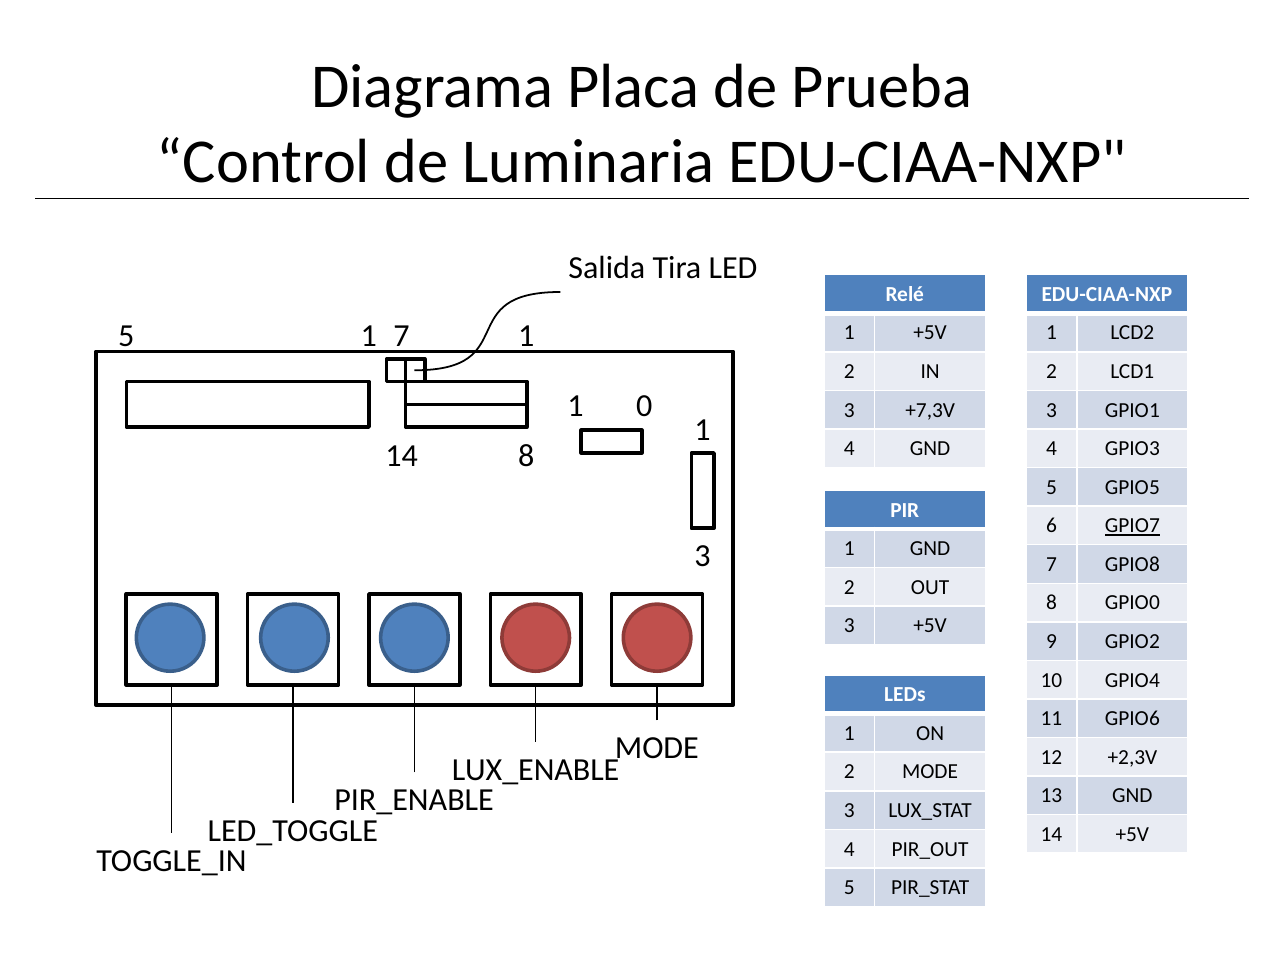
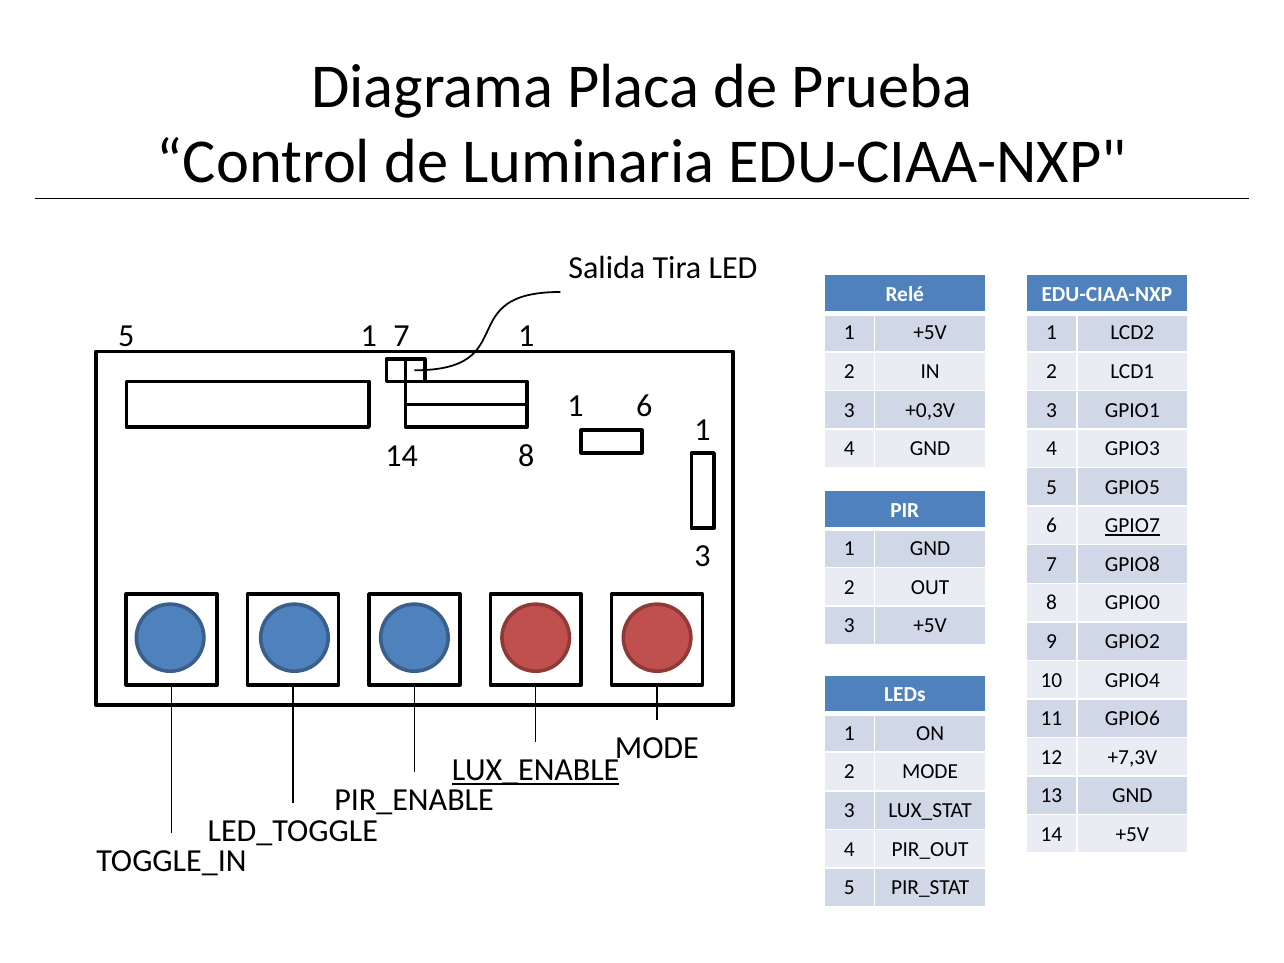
1 0: 0 -> 6
+7,3V: +7,3V -> +0,3V
+2,3V: +2,3V -> +7,3V
LUX_ENABLE underline: none -> present
